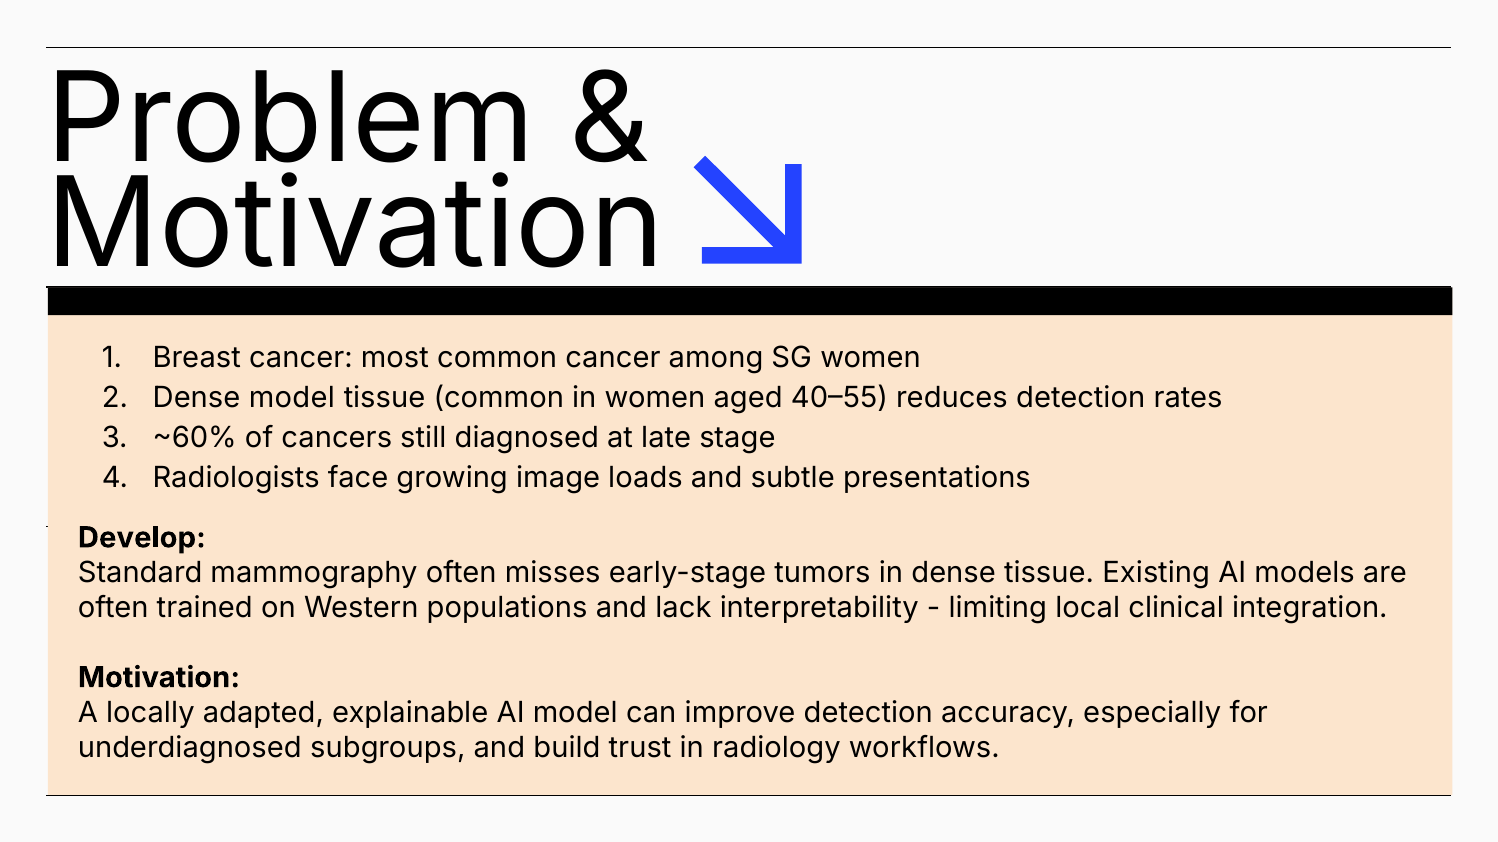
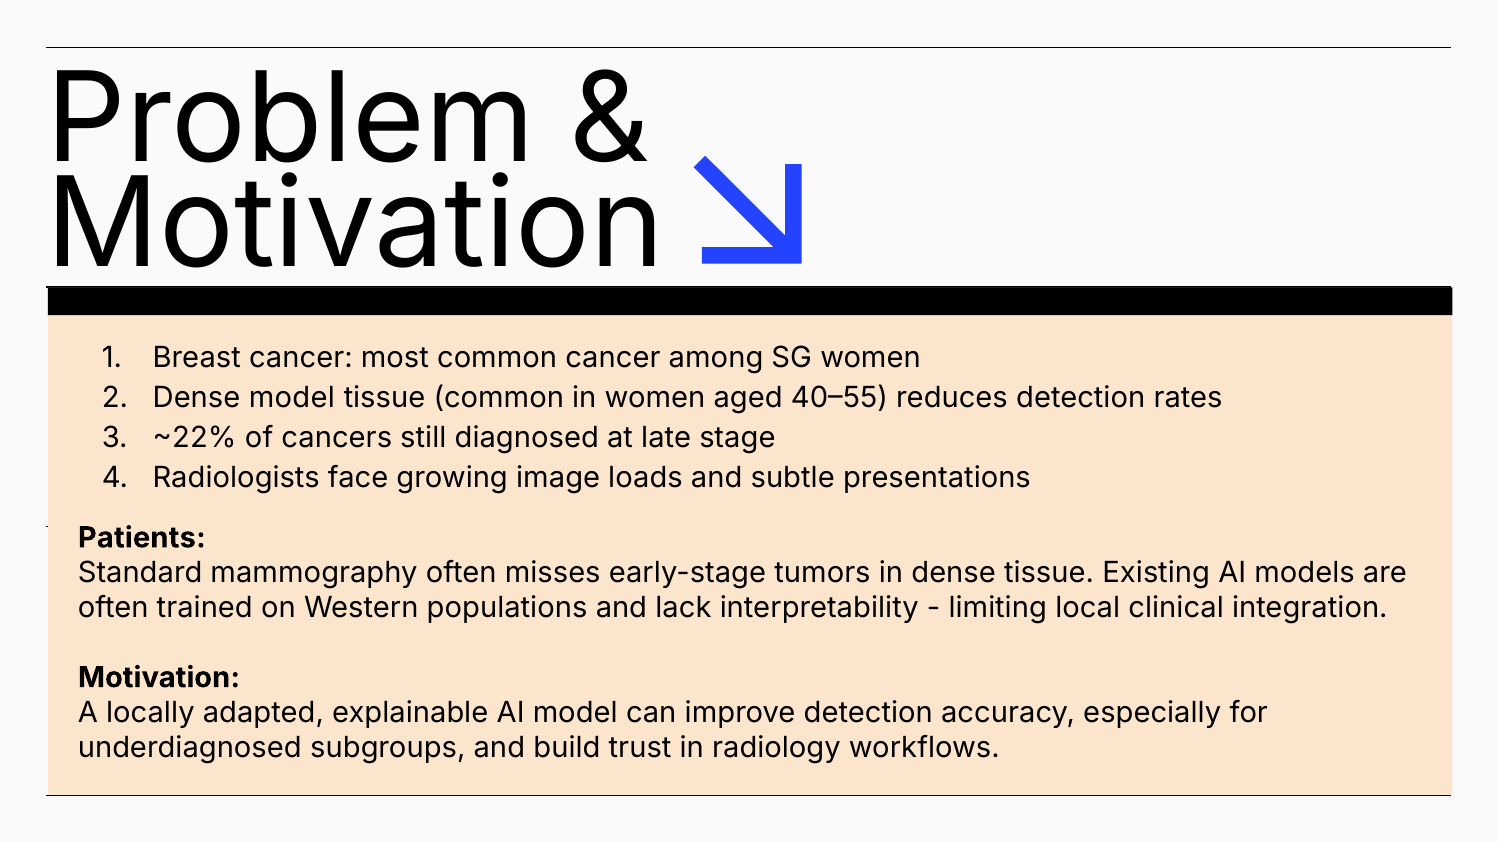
~60%: ~60% -> ~22%
Develop: Develop -> Patients
